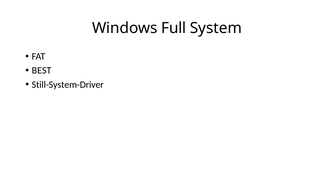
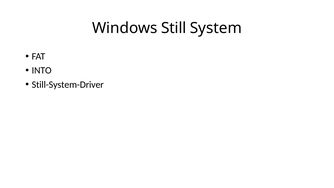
Full: Full -> Still
BEST: BEST -> INTO
